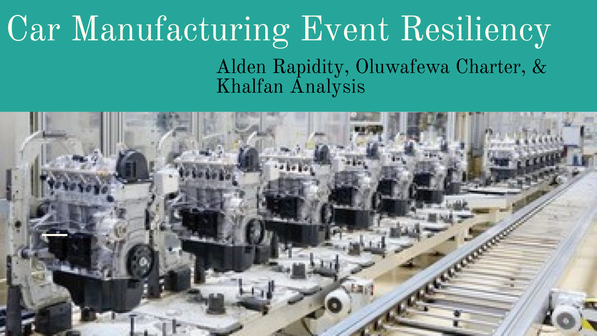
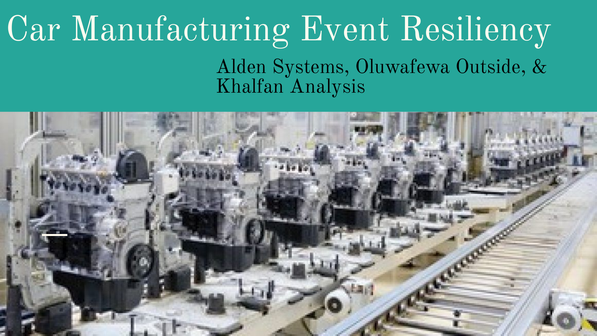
Rapidity: Rapidity -> Systems
Charter: Charter -> Outside
